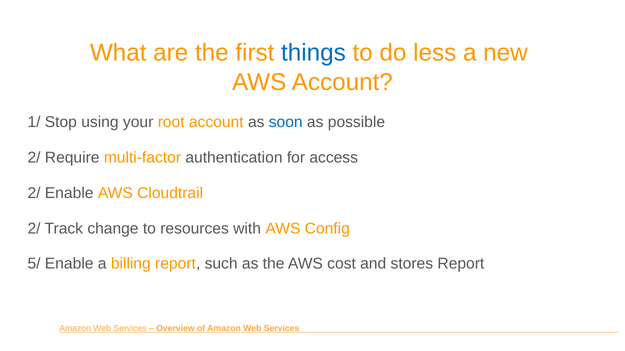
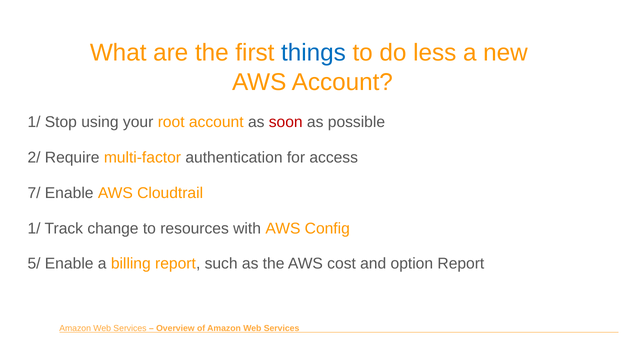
soon colour: blue -> red
2/ at (34, 193): 2/ -> 7/
2/ at (34, 229): 2/ -> 1/
stores: stores -> option
